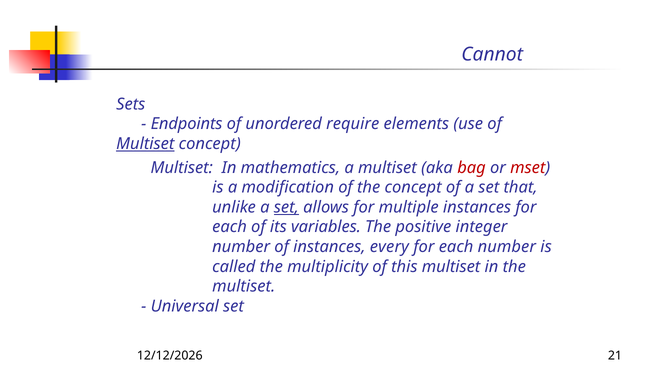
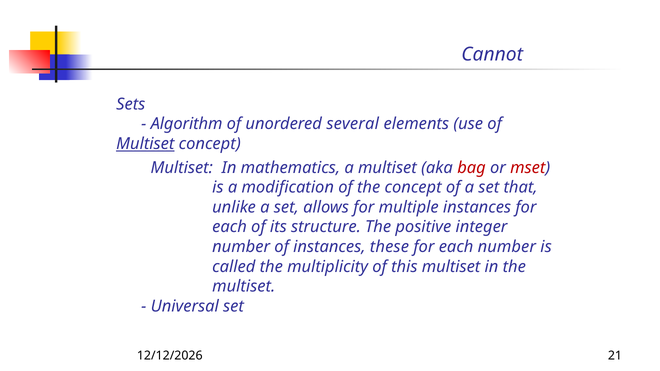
Endpoints: Endpoints -> Algorithm
require: require -> several
set at (286, 207) underline: present -> none
variables: variables -> structure
every: every -> these
